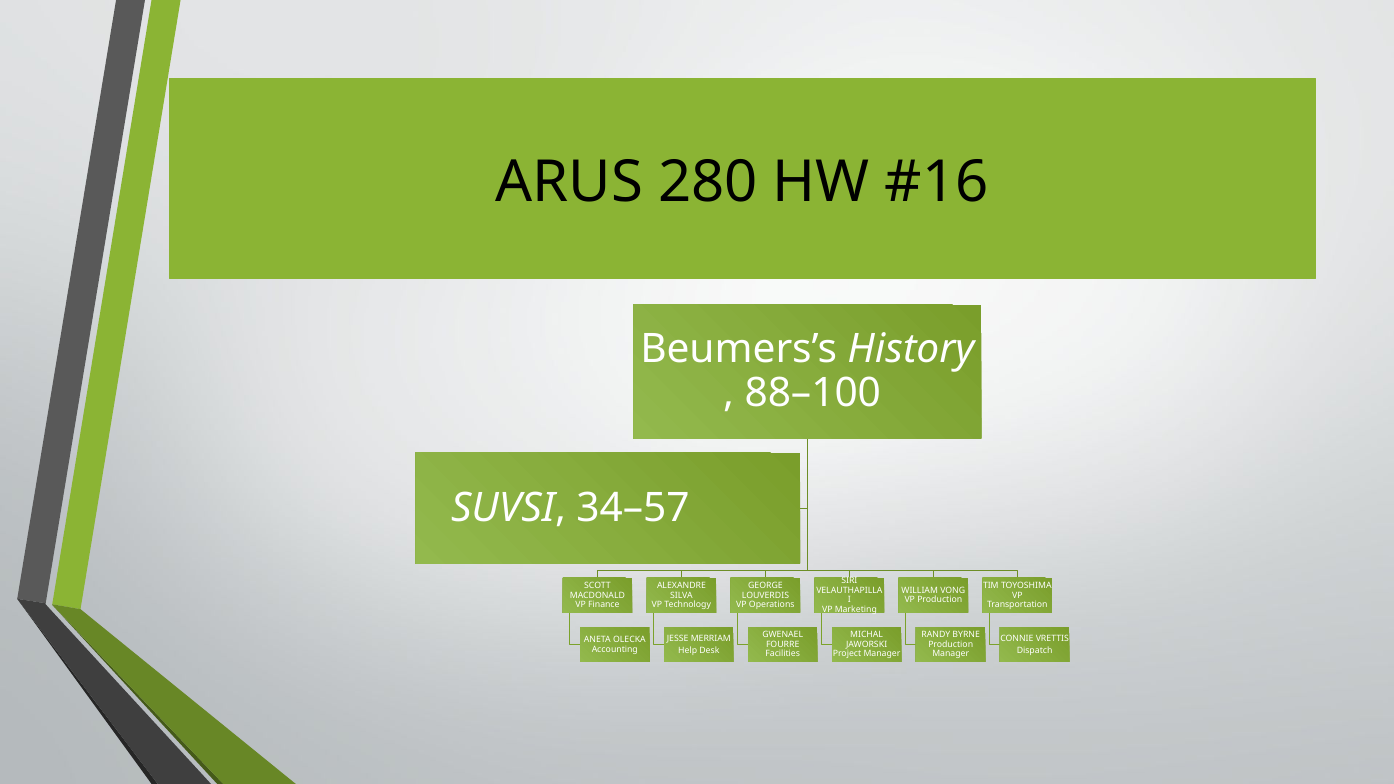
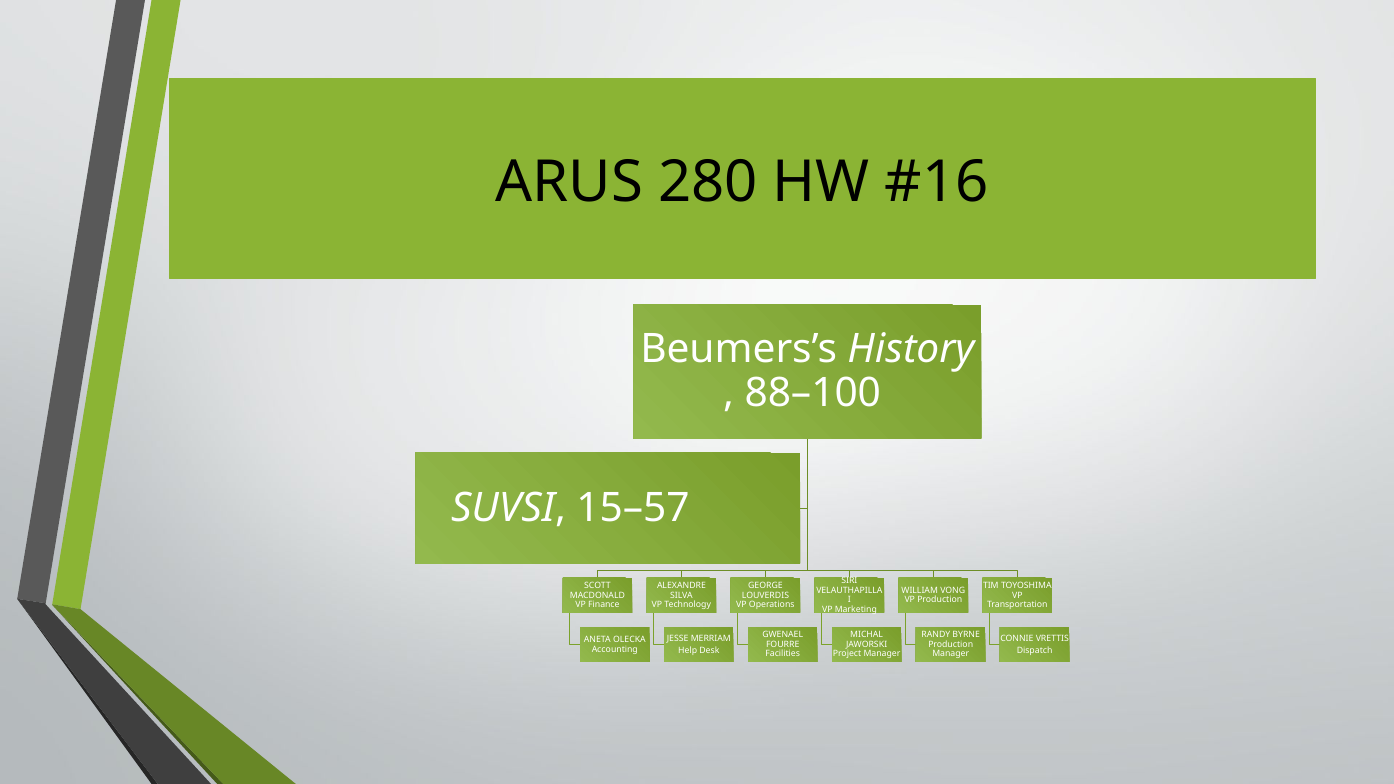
34–57: 34–57 -> 15–57
